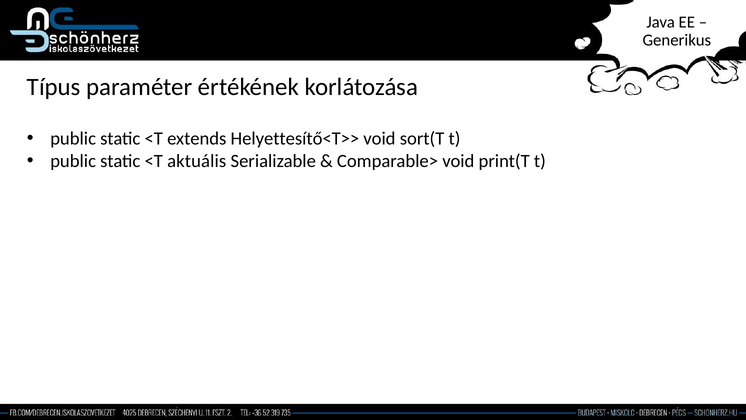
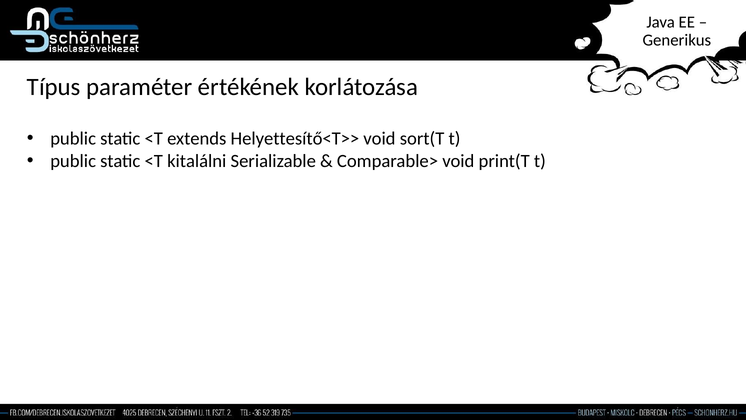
aktuális: aktuális -> kitalálni
